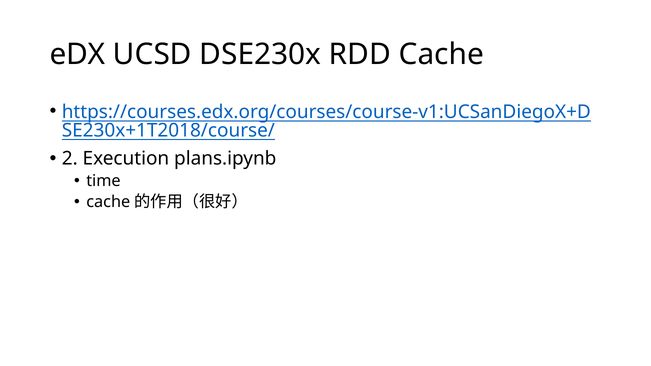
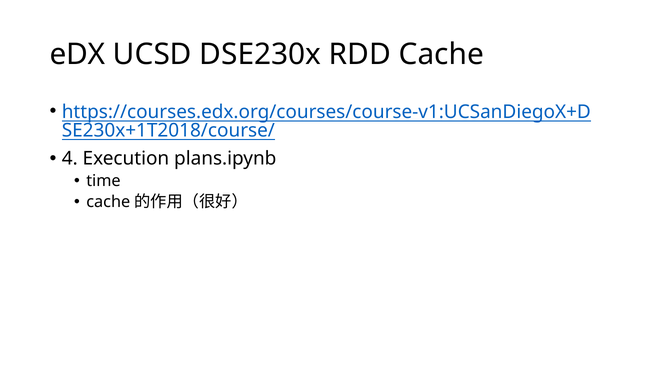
2: 2 -> 4
